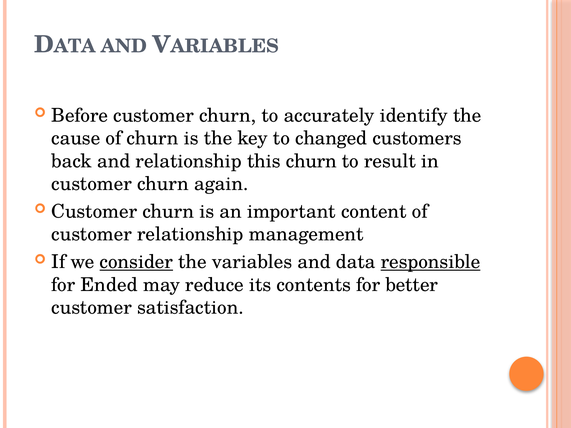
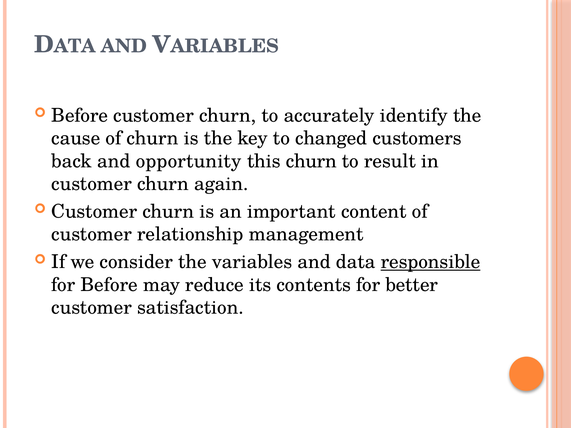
and relationship: relationship -> opportunity
consider underline: present -> none
for Ended: Ended -> Before
